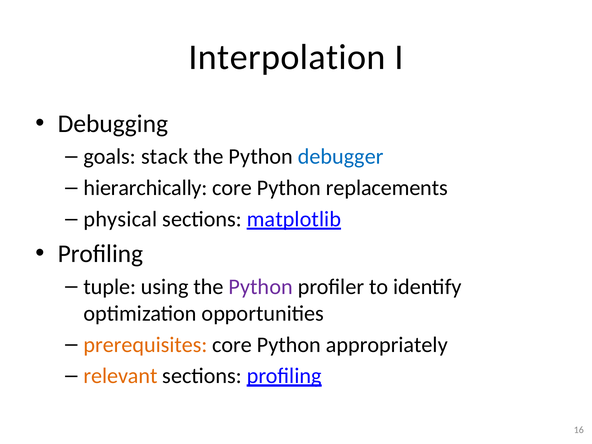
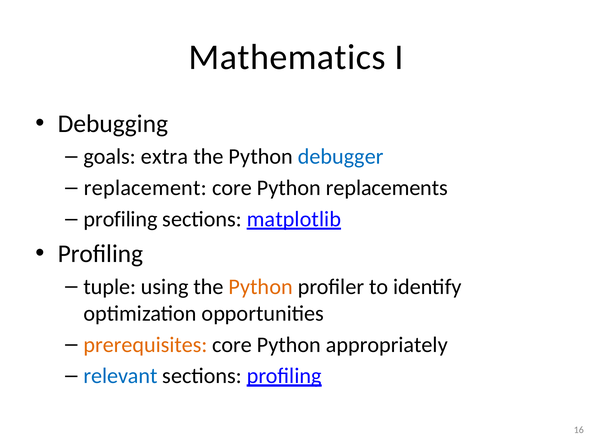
Interpolation: Interpolation -> Mathematics
stack: stack -> extra
hierarchically: hierarchically -> replacement
physical at (120, 219): physical -> profiling
Python at (261, 287) colour: purple -> orange
relevant colour: orange -> blue
